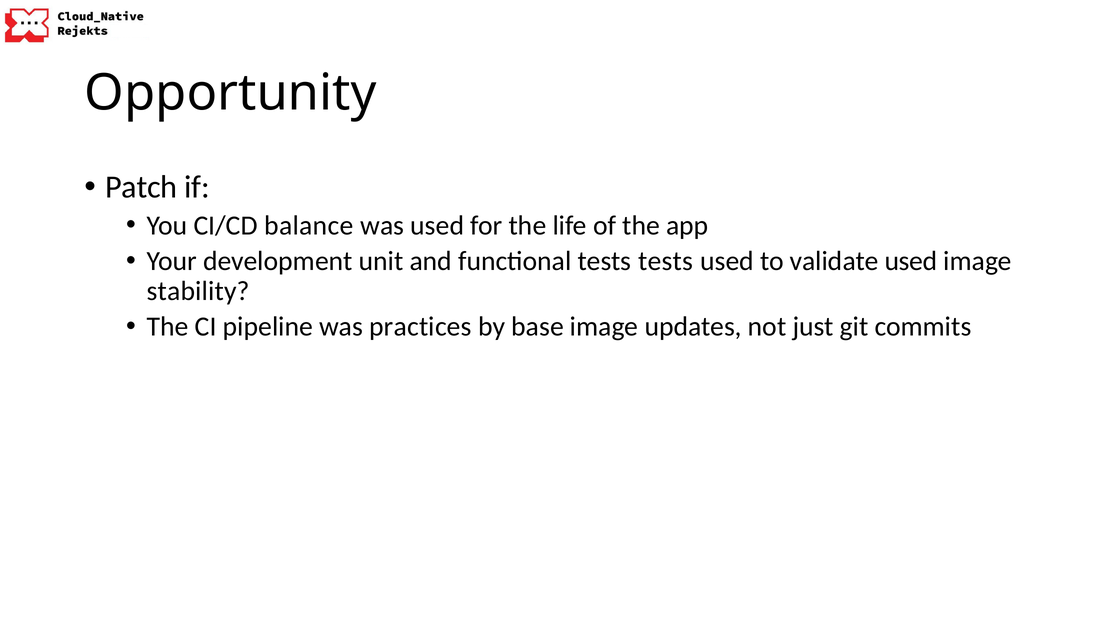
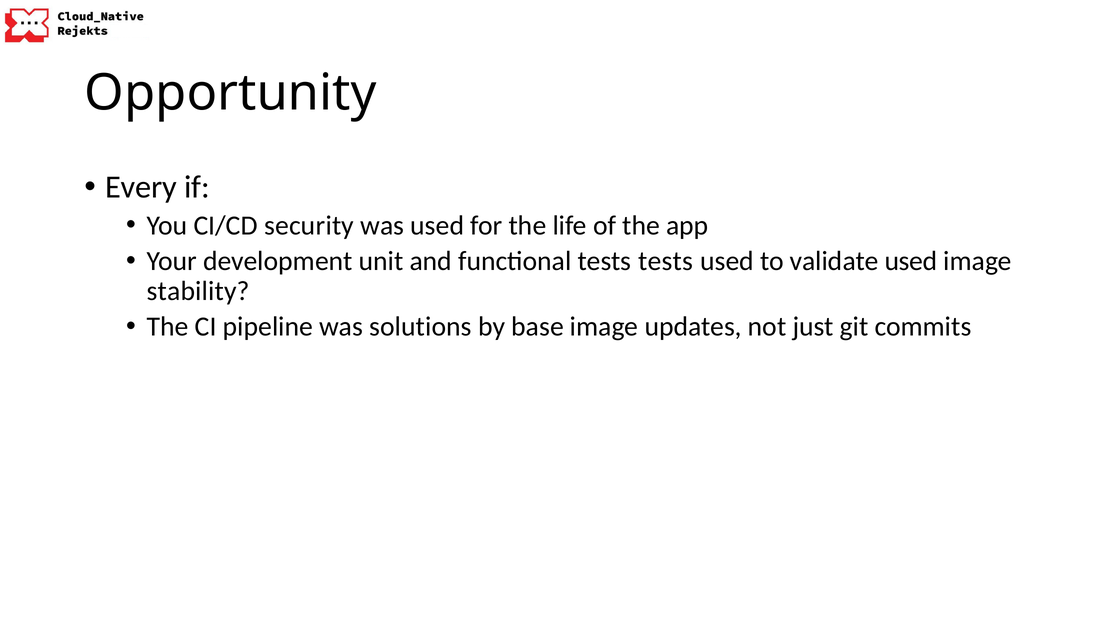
Patch: Patch -> Every
balance: balance -> security
practices: practices -> solutions
